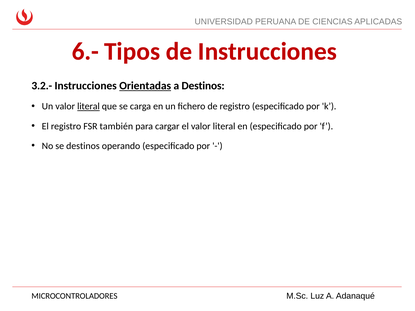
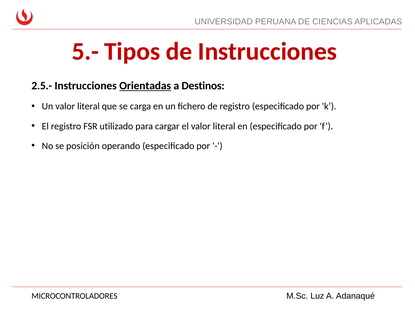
6.-: 6.- -> 5.-
3.2.-: 3.2.- -> 2.5.-
literal at (88, 107) underline: present -> none
también: también -> utilizado
se destinos: destinos -> posición
